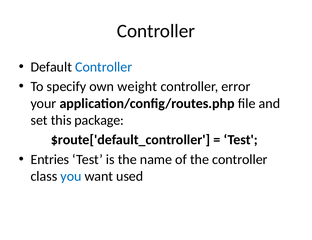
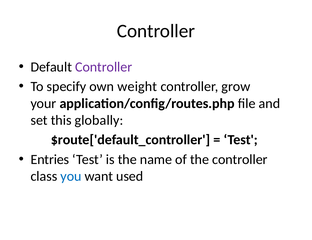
Controller at (104, 67) colour: blue -> purple
error: error -> grow
package: package -> globally
